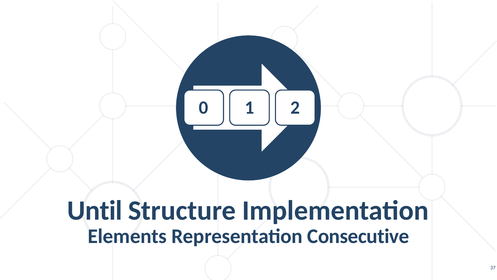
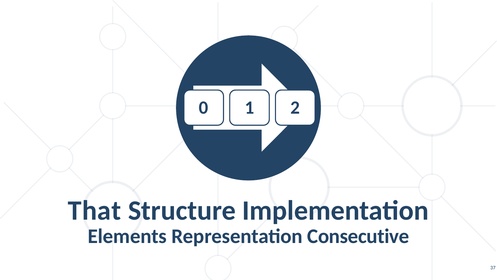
Until: Until -> That
